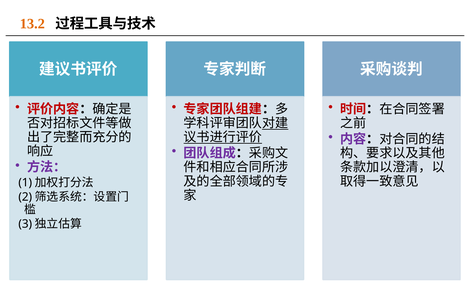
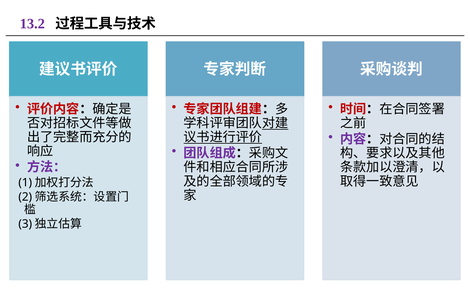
13.2 colour: orange -> purple
